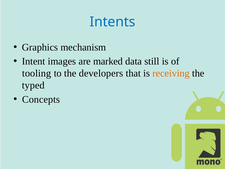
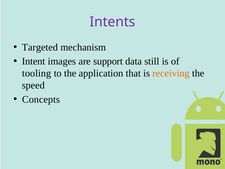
Intents colour: blue -> purple
Graphics: Graphics -> Targeted
marked: marked -> support
developers: developers -> application
typed: typed -> speed
